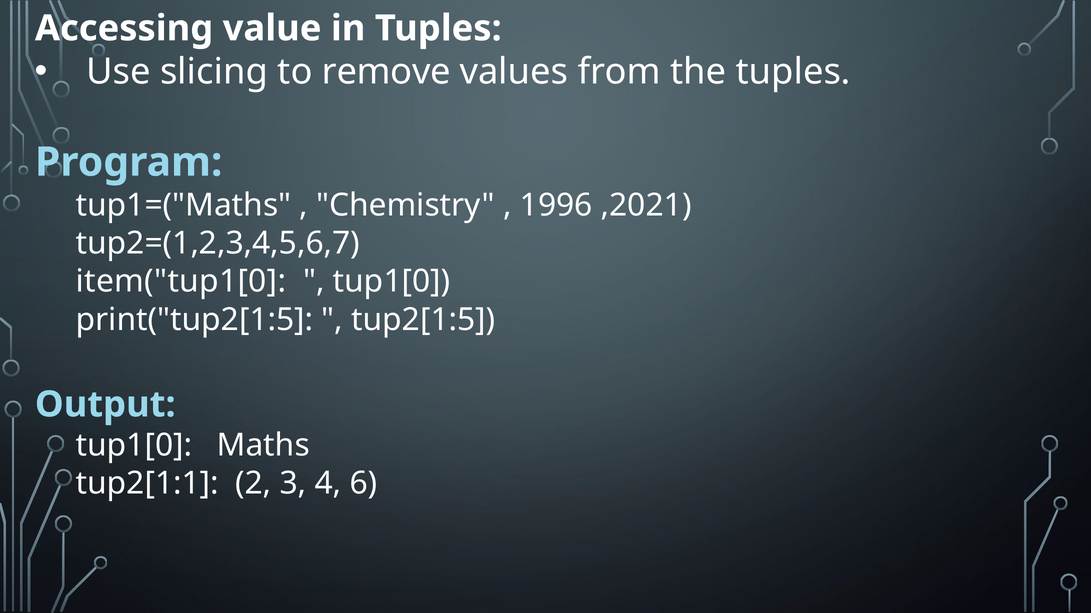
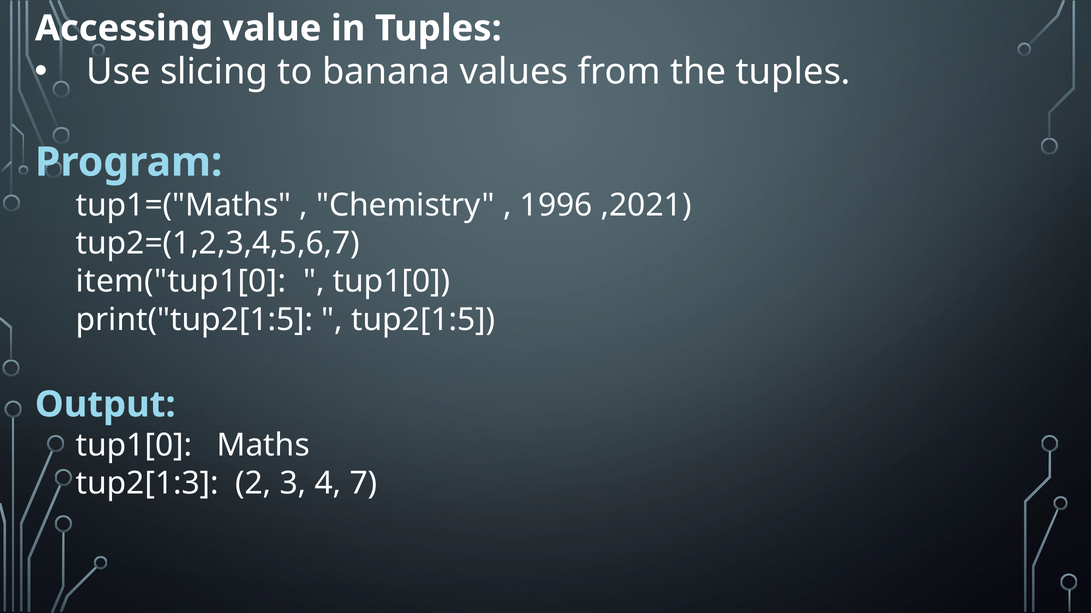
remove: remove -> banana
tup2[1:1: tup2[1:1 -> tup2[1:3
6: 6 -> 7
